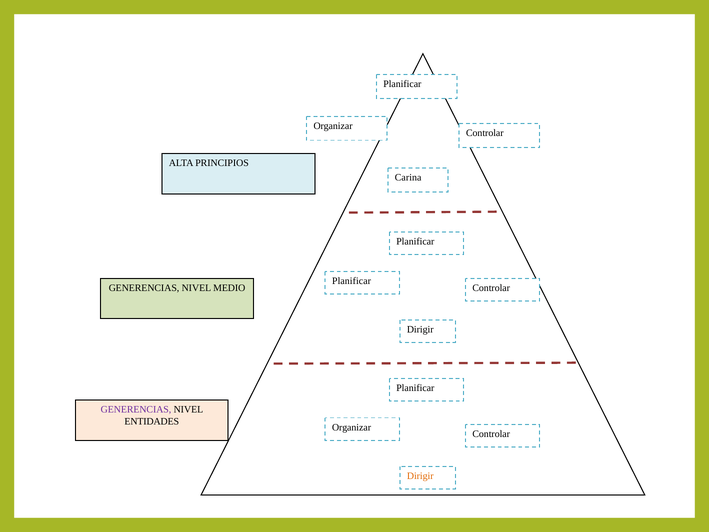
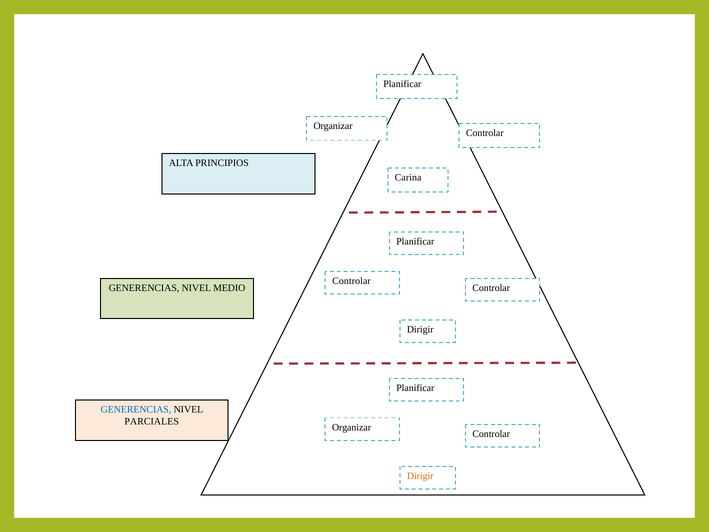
Planificar at (352, 281): Planificar -> Controlar
GENERENCIAS at (136, 409) colour: purple -> blue
ENTIDADES: ENTIDADES -> PARCIALES
